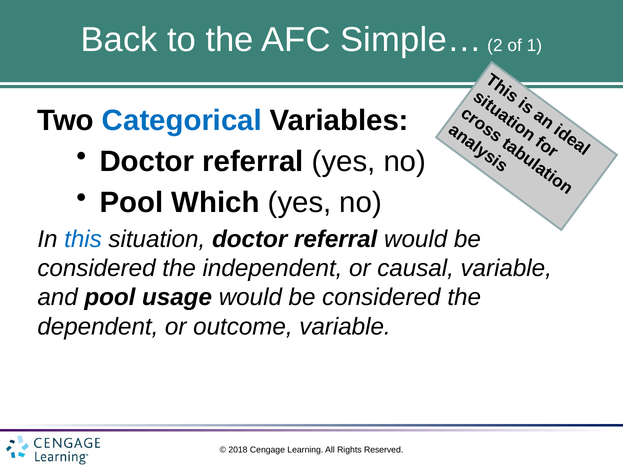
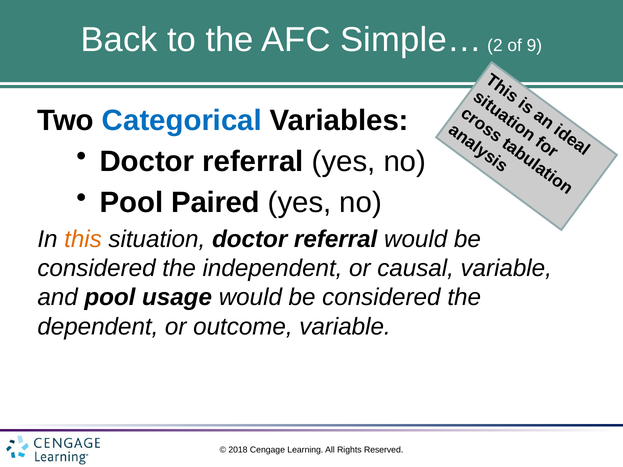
1: 1 -> 9
Which: Which -> Paired
this colour: blue -> orange
